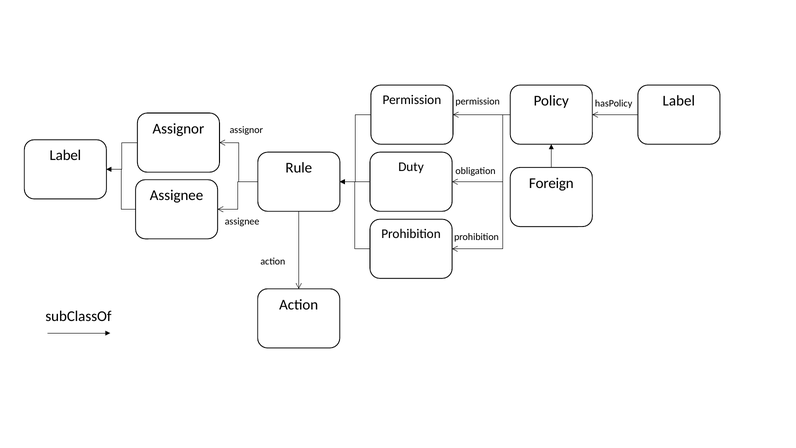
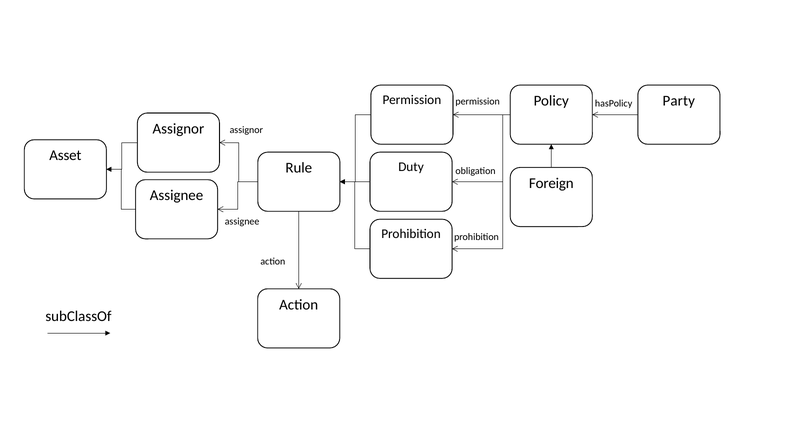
Label at (679, 101): Label -> Party
Label at (65, 155): Label -> Asset
